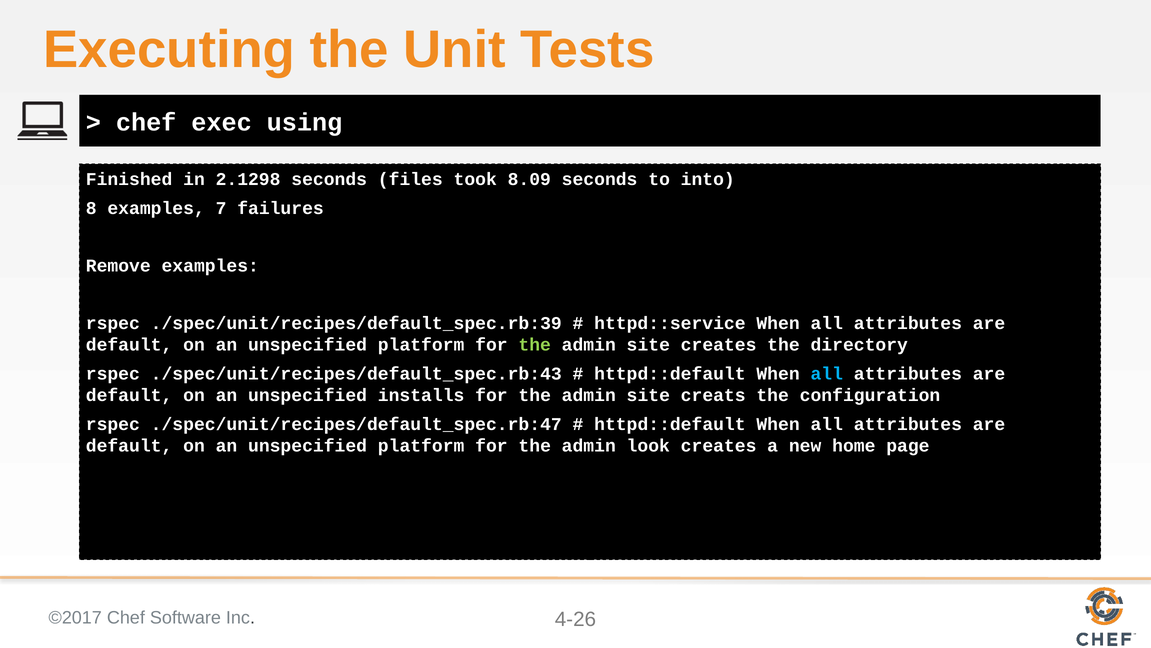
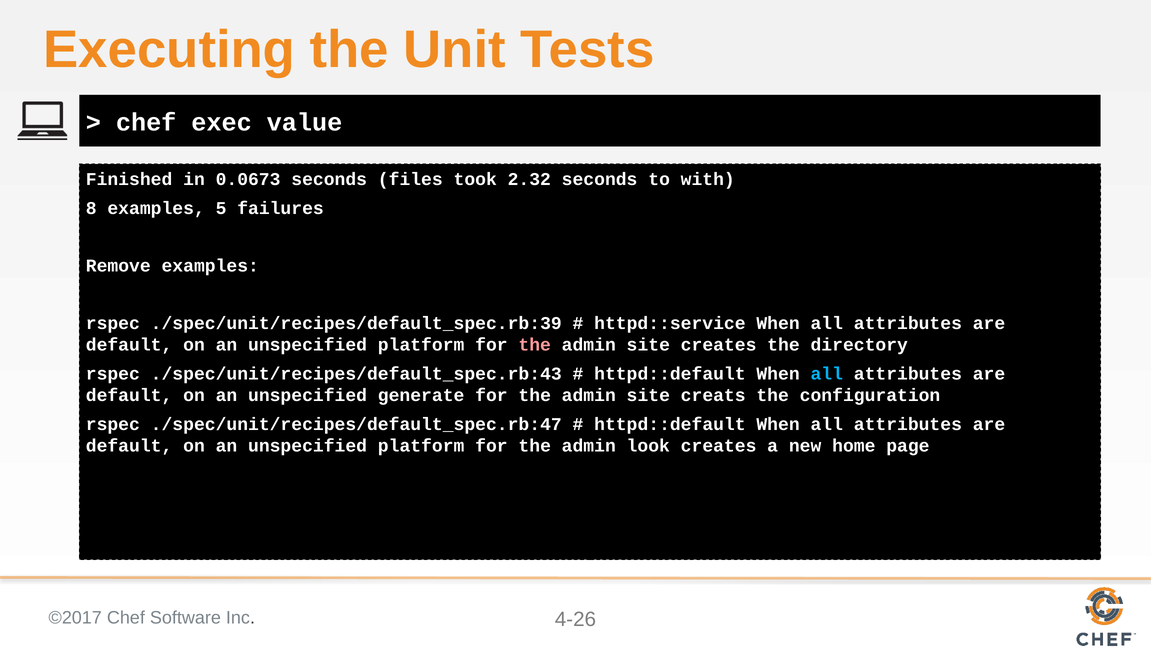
using: using -> value
2.1298: 2.1298 -> 0.0673
8.09: 8.09 -> 2.32
into: into -> with
7: 7 -> 5
the at (535, 345) colour: light green -> pink
installs: installs -> generate
